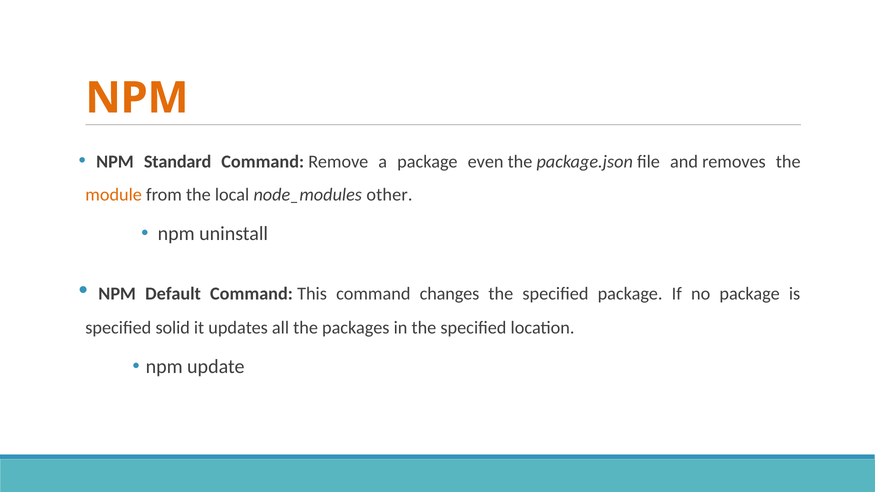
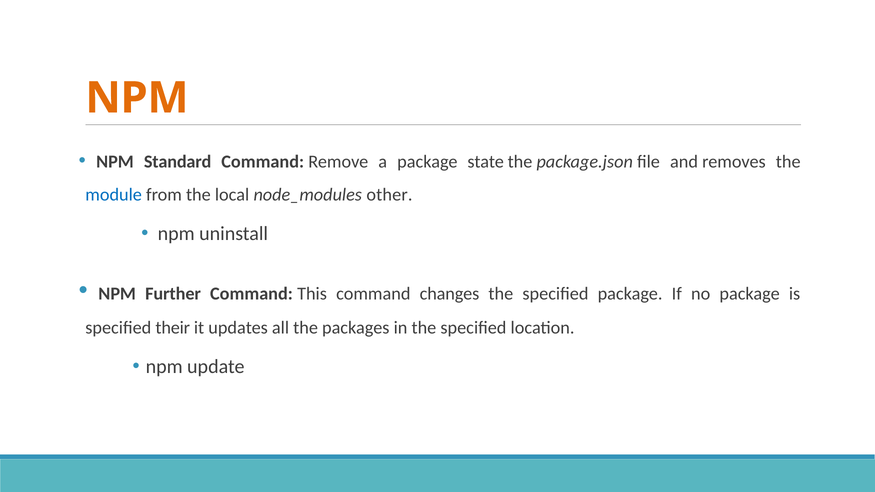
even: even -> state
module colour: orange -> blue
Default: Default -> Further
solid: solid -> their
